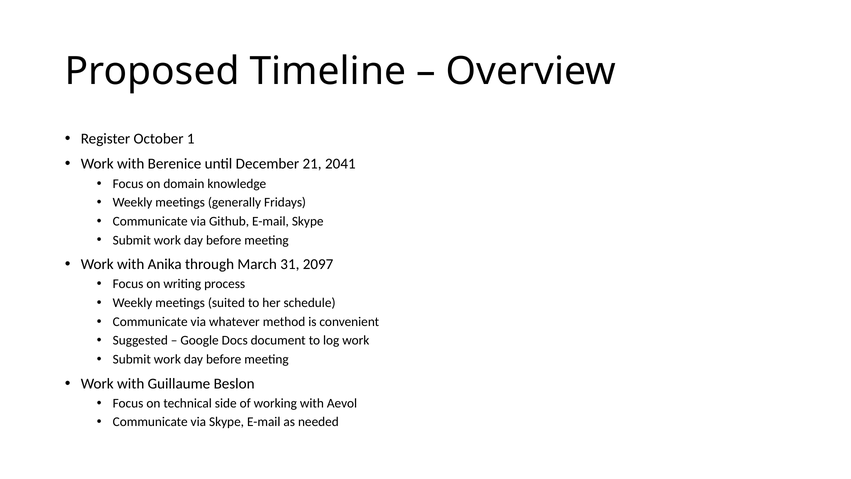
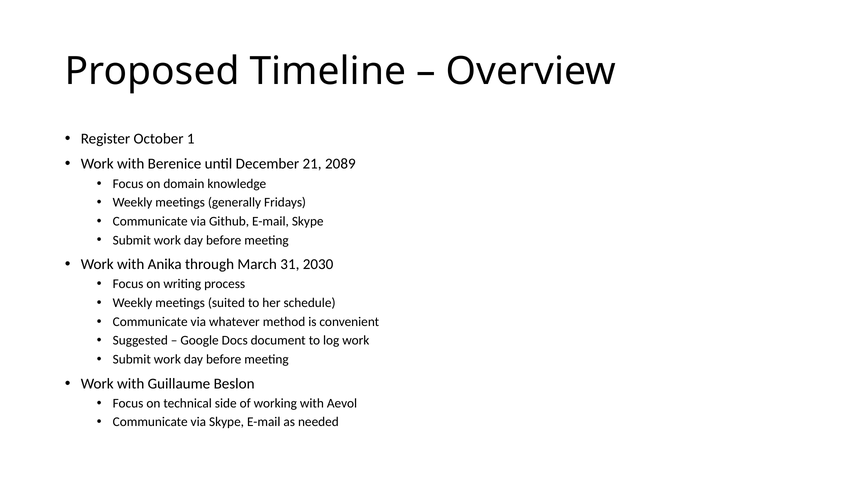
2041: 2041 -> 2089
2097: 2097 -> 2030
